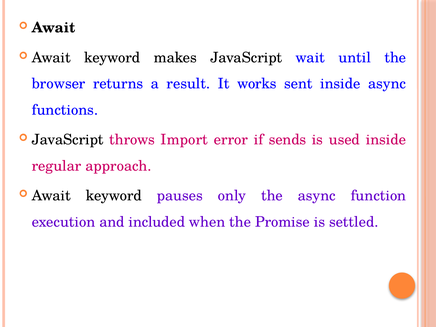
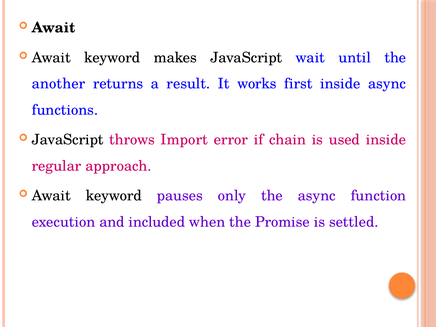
browser: browser -> another
sent: sent -> first
sends: sends -> chain
